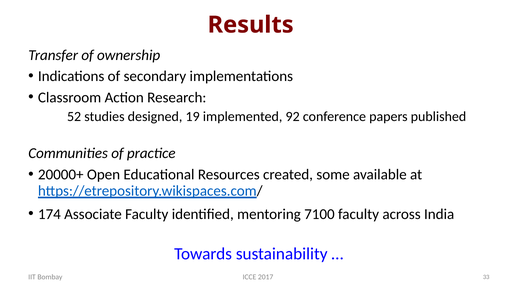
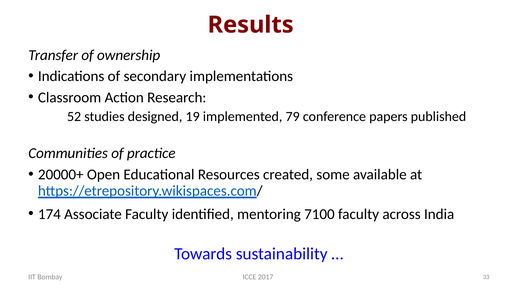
92: 92 -> 79
